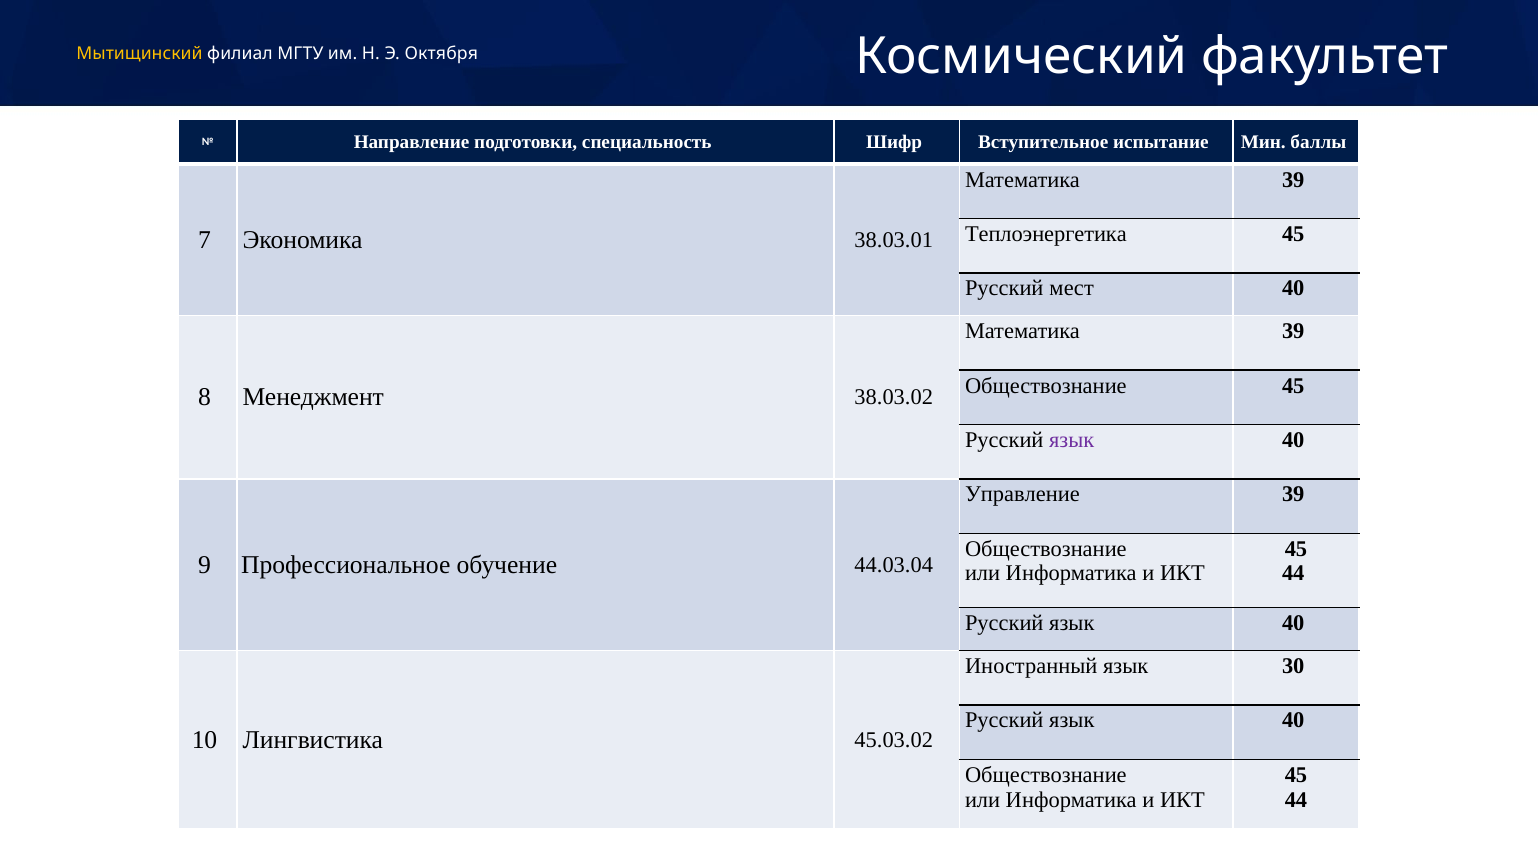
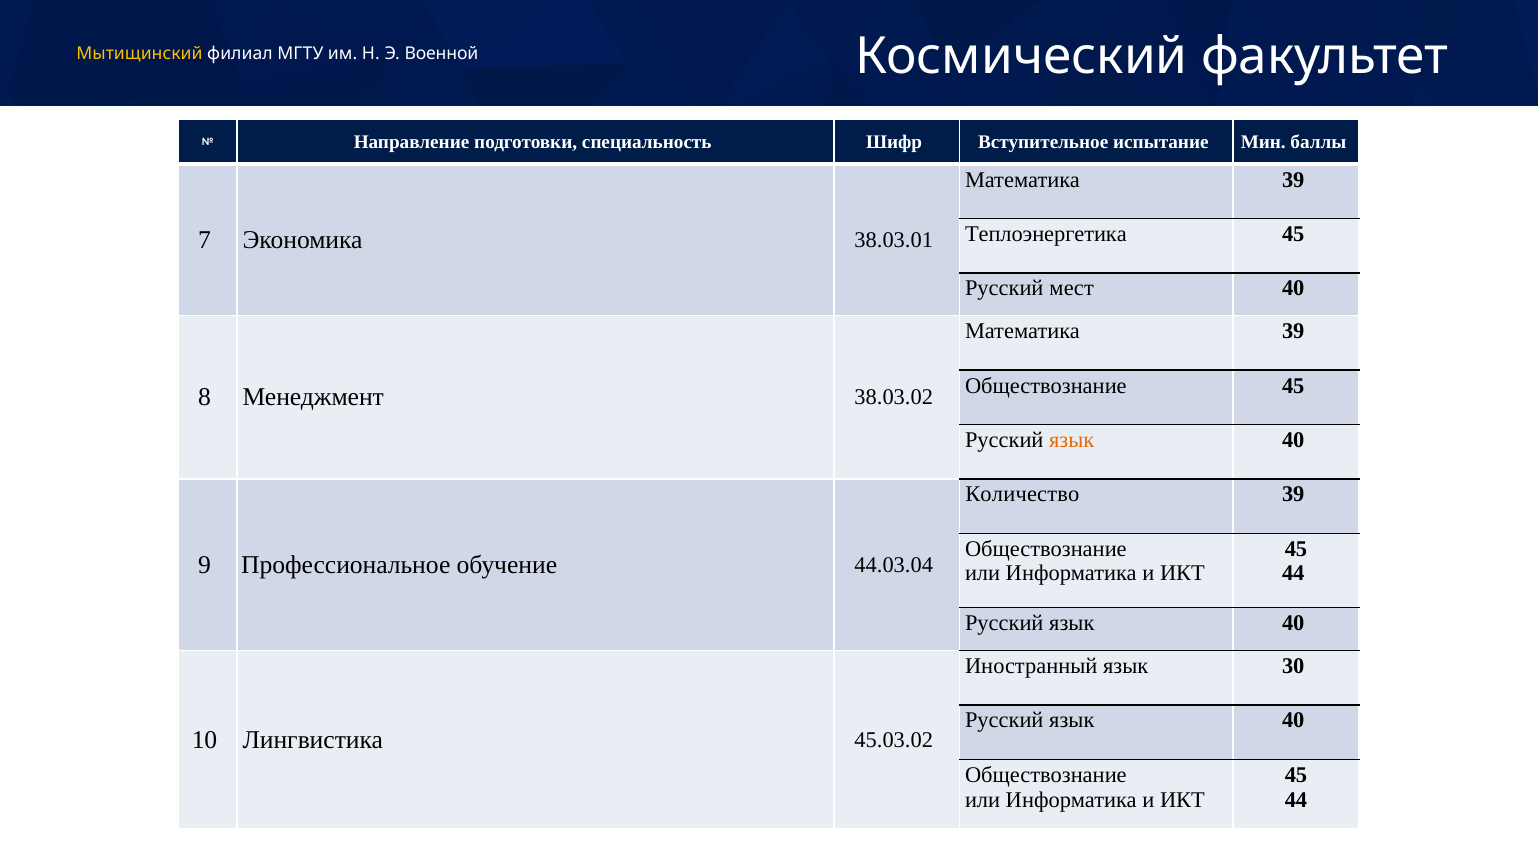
Октября: Октября -> Военной
язык at (1072, 440) colour: purple -> orange
Управление: Управление -> Количество
